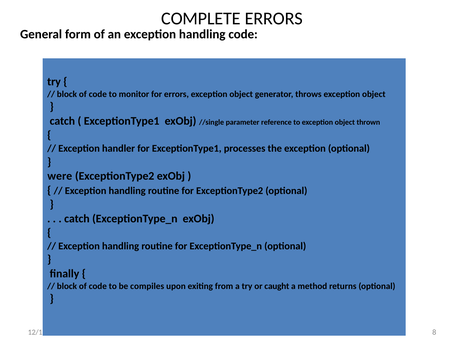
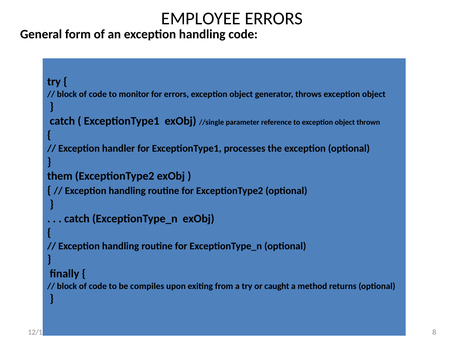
COMPLETE: COMPLETE -> EMPLOYEE
were: were -> them
